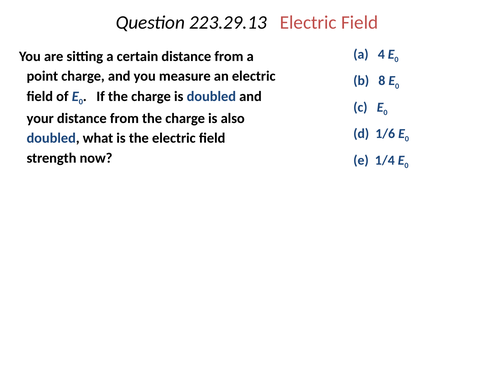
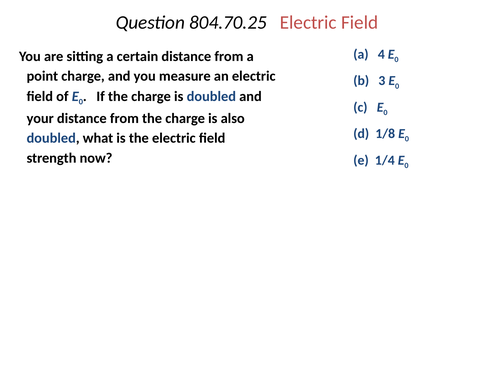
223.29.13: 223.29.13 -> 804.70.25
8: 8 -> 3
1/6: 1/6 -> 1/8
